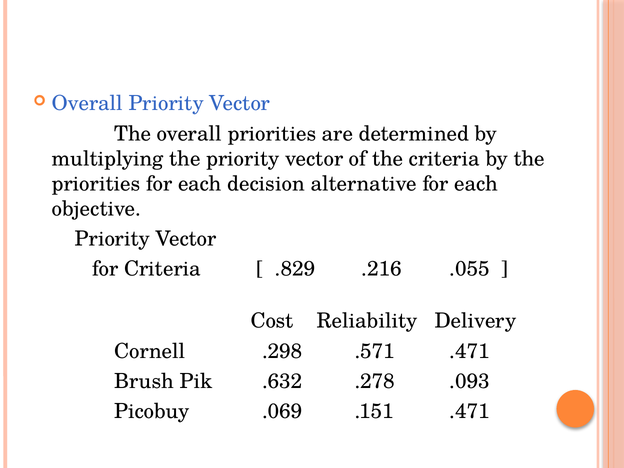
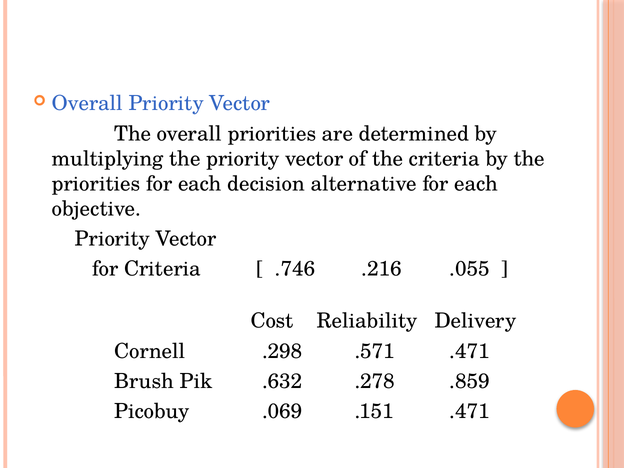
.829: .829 -> .746
.093: .093 -> .859
